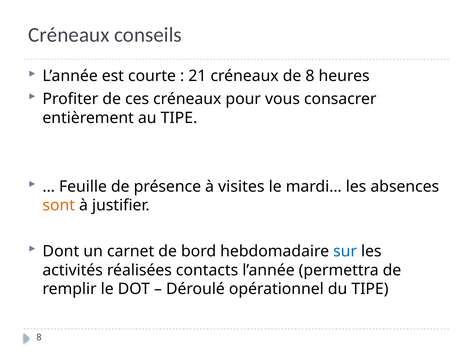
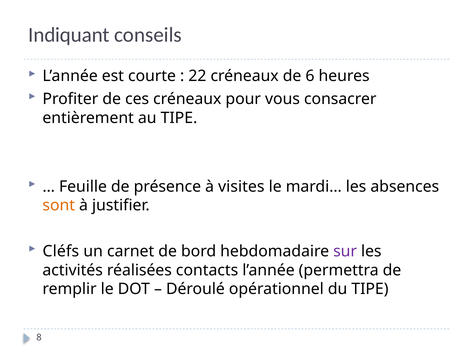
Créneaux at (69, 35): Créneaux -> Indiquant
21: 21 -> 22
de 8: 8 -> 6
Dont: Dont -> Cléfs
sur colour: blue -> purple
